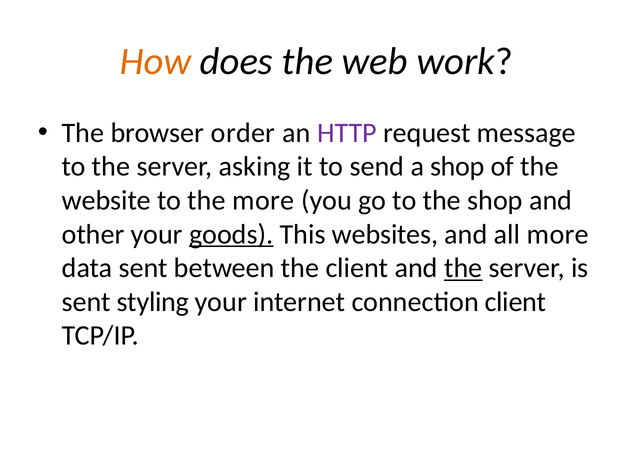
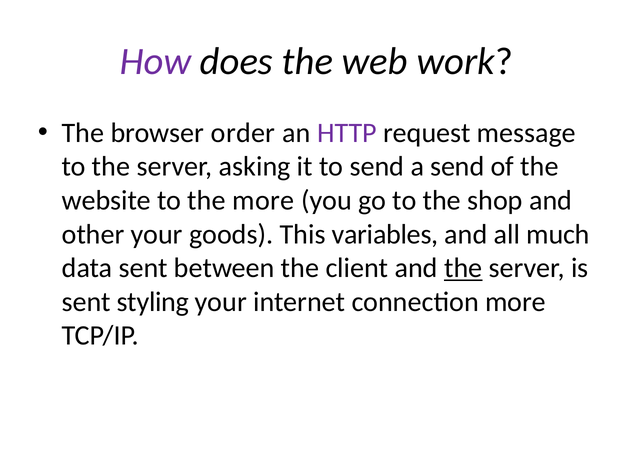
How colour: orange -> purple
a shop: shop -> send
goods underline: present -> none
websites: websites -> variables
all more: more -> much
connection client: client -> more
